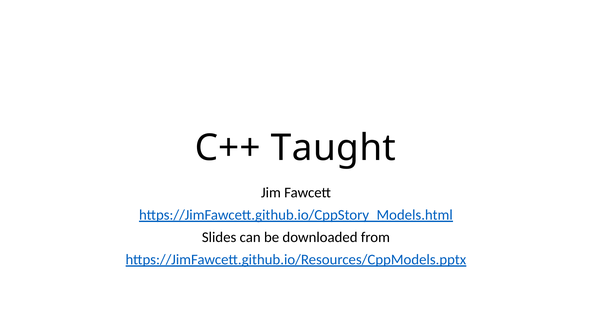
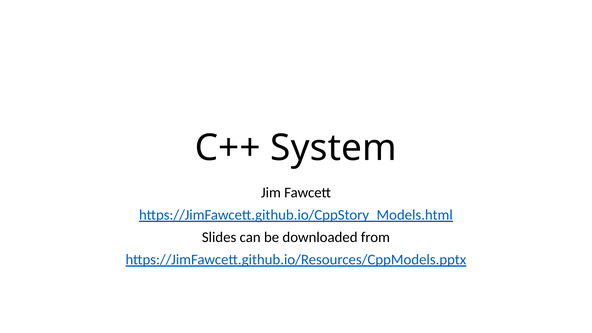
Taught: Taught -> System
